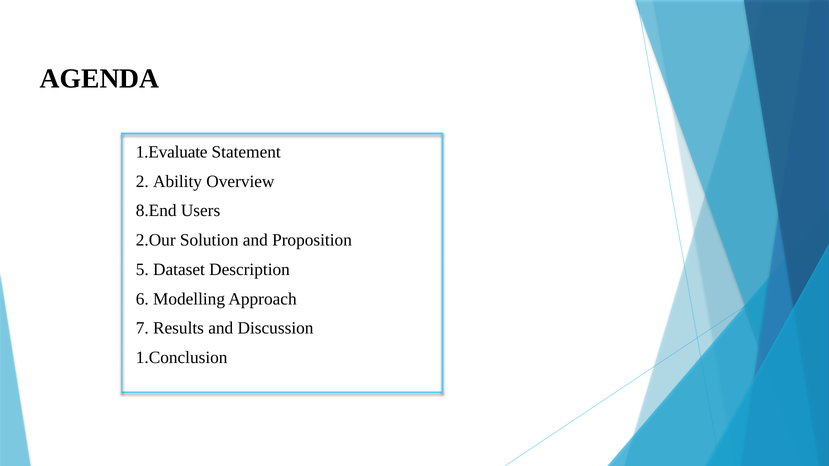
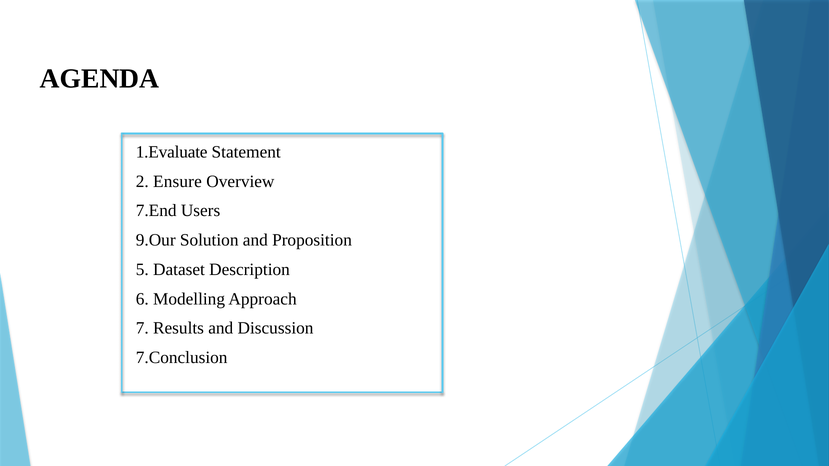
Ability: Ability -> Ensure
8.End: 8.End -> 7.End
2.Our: 2.Our -> 9.Our
1.Conclusion: 1.Conclusion -> 7.Conclusion
